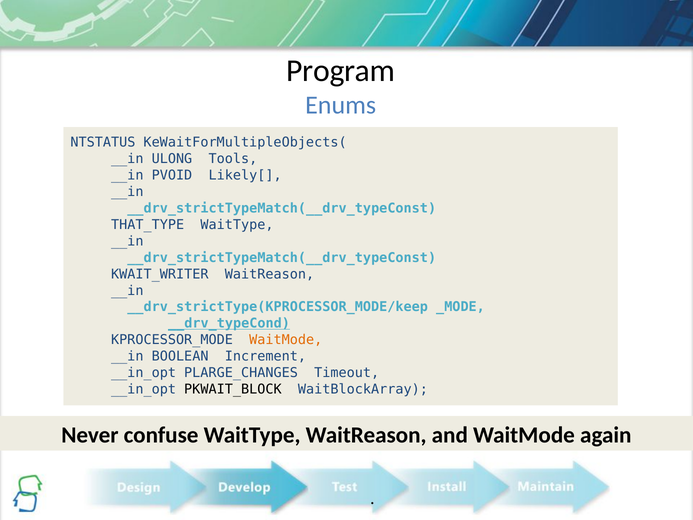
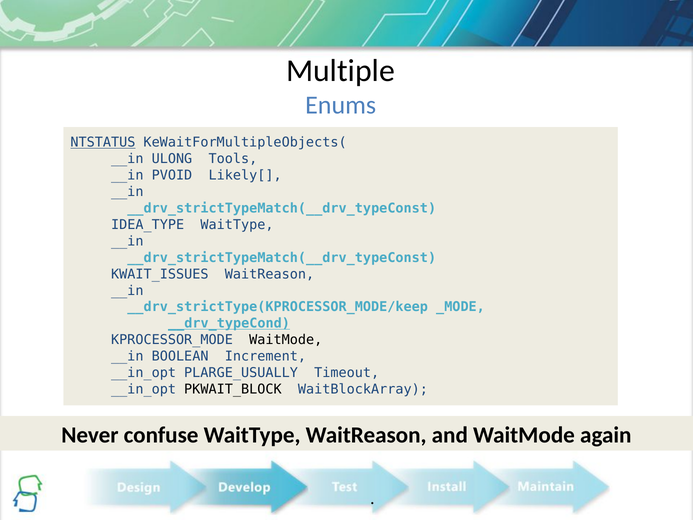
Program: Program -> Multiple
NTSTATUS underline: none -> present
THAT_TYPE: THAT_TYPE -> IDEA_TYPE
KWAIT_WRITER: KWAIT_WRITER -> KWAIT_ISSUES
WaitMode at (286, 340) colour: orange -> black
PLARGE_CHANGES: PLARGE_CHANGES -> PLARGE_USUALLY
